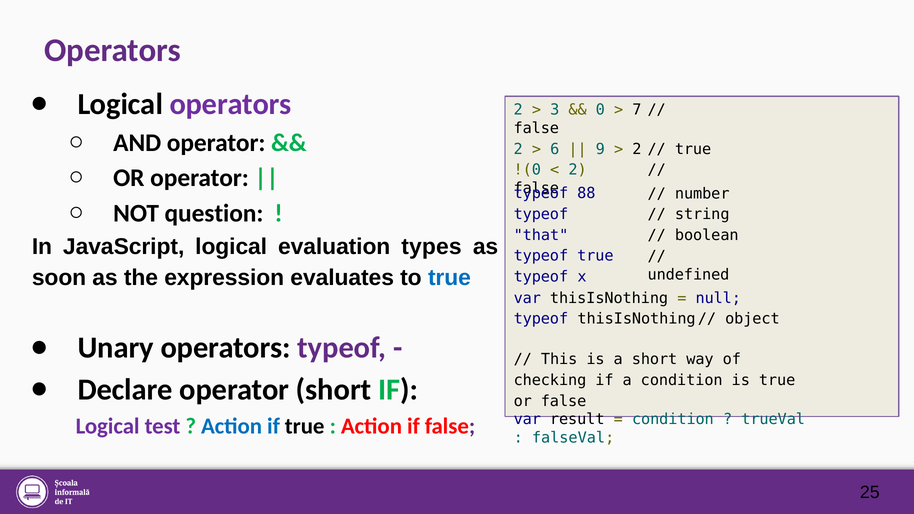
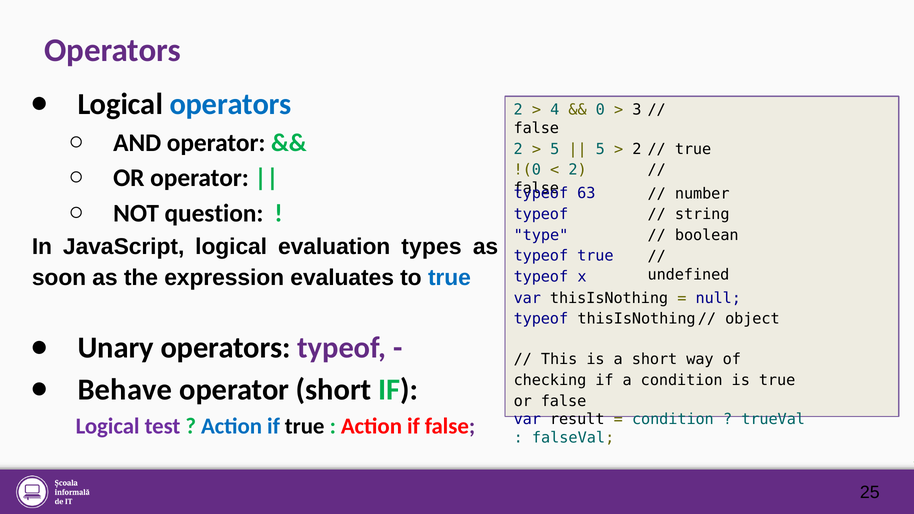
operators at (231, 104) colour: purple -> blue
3: 3 -> 4
7: 7 -> 3
6 at (555, 149): 6 -> 5
9 at (600, 149): 9 -> 5
88: 88 -> 63
that: that -> type
Declare: Declare -> Behave
